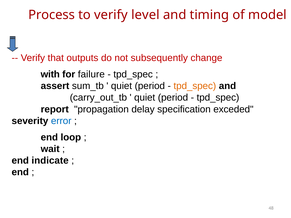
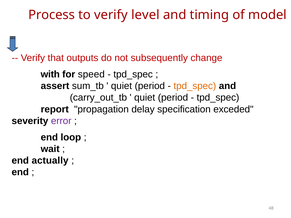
failure: failure -> speed
error colour: blue -> purple
indicate: indicate -> actually
